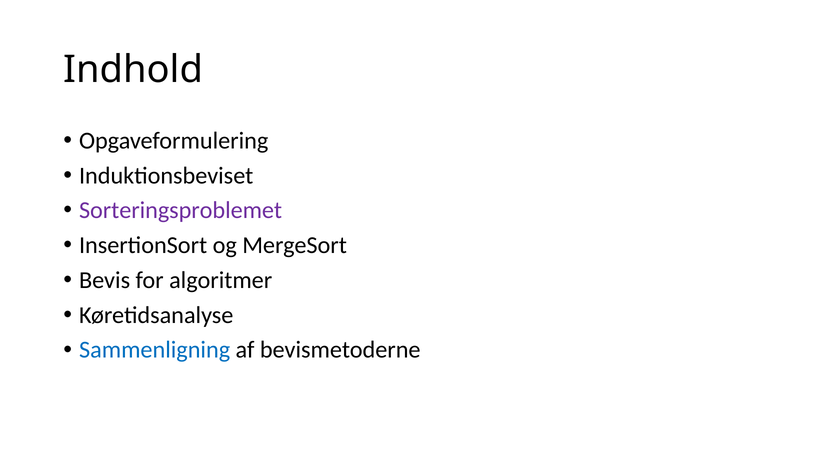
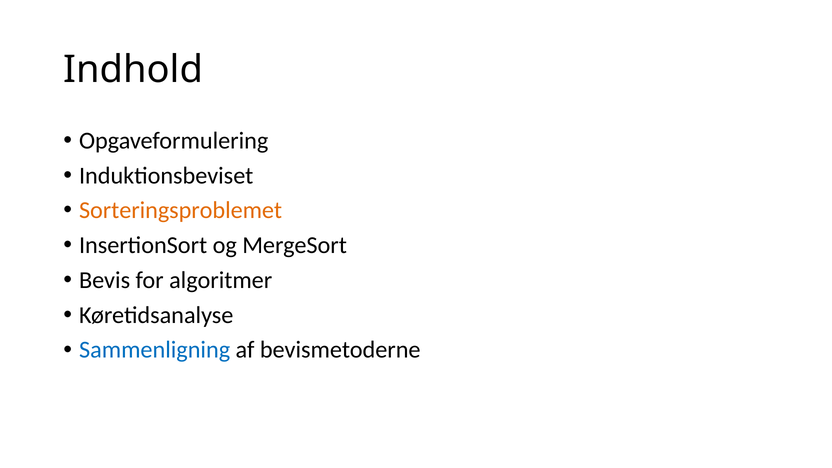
Sorteringsproblemet colour: purple -> orange
